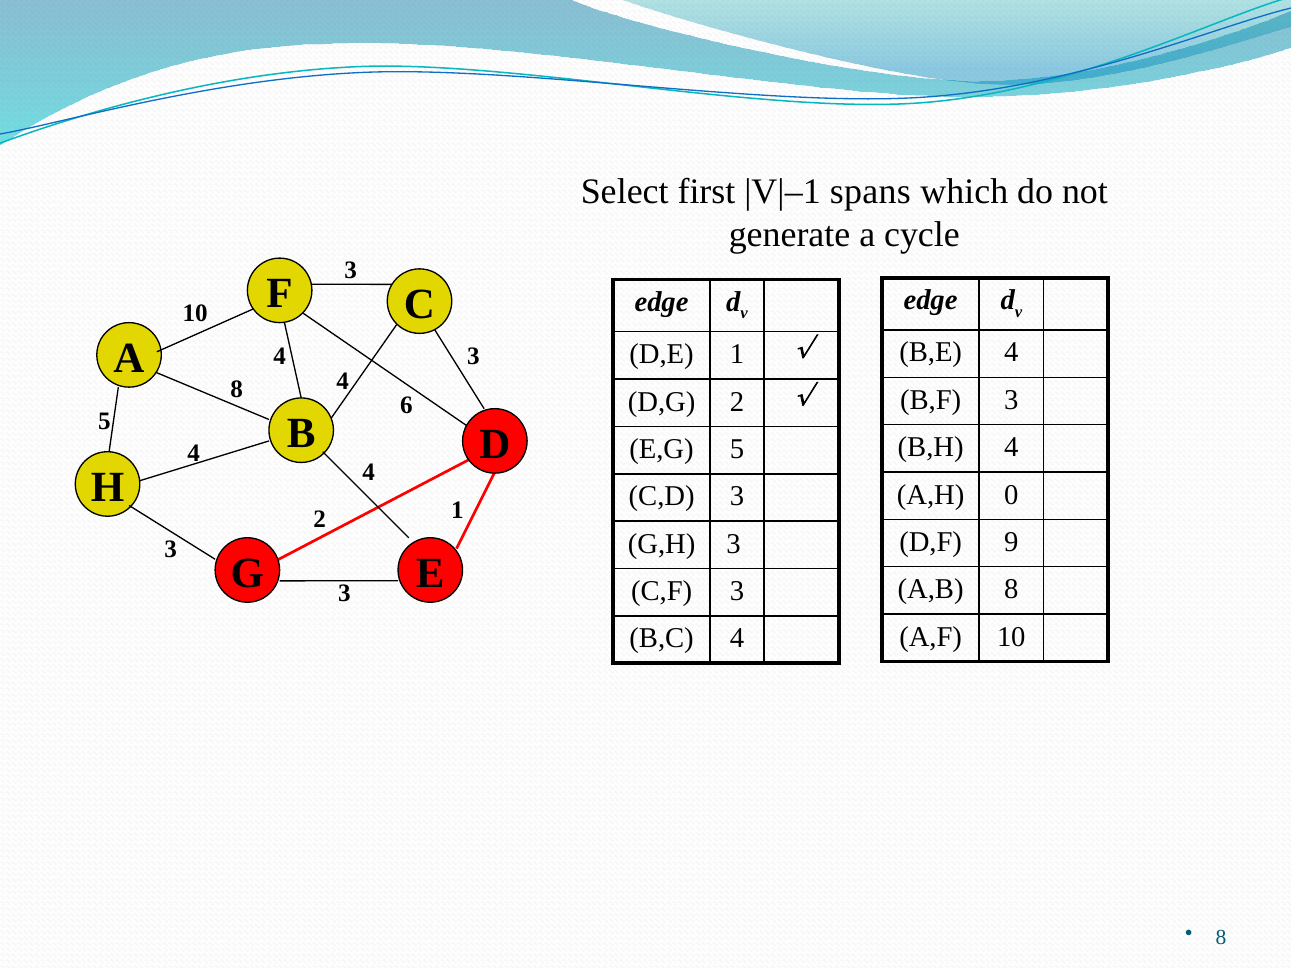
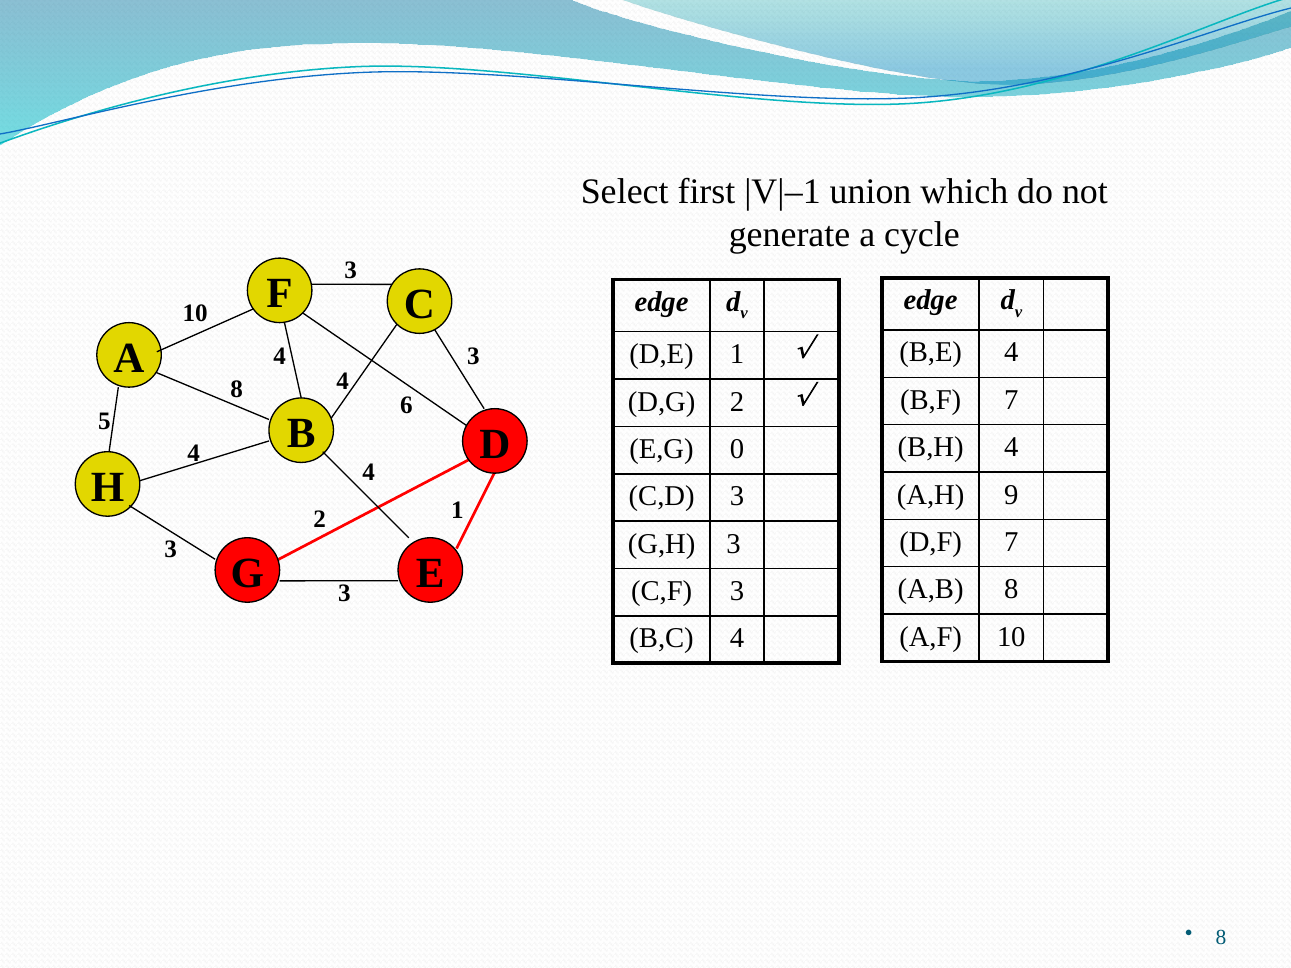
spans: spans -> union
B,F 3: 3 -> 7
E,G 5: 5 -> 0
0: 0 -> 9
D,F 9: 9 -> 7
